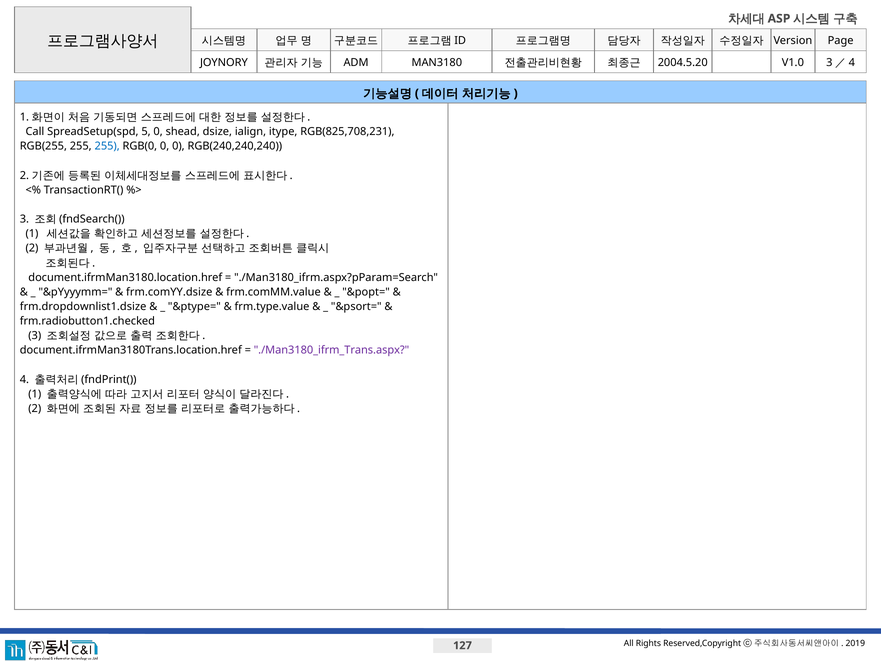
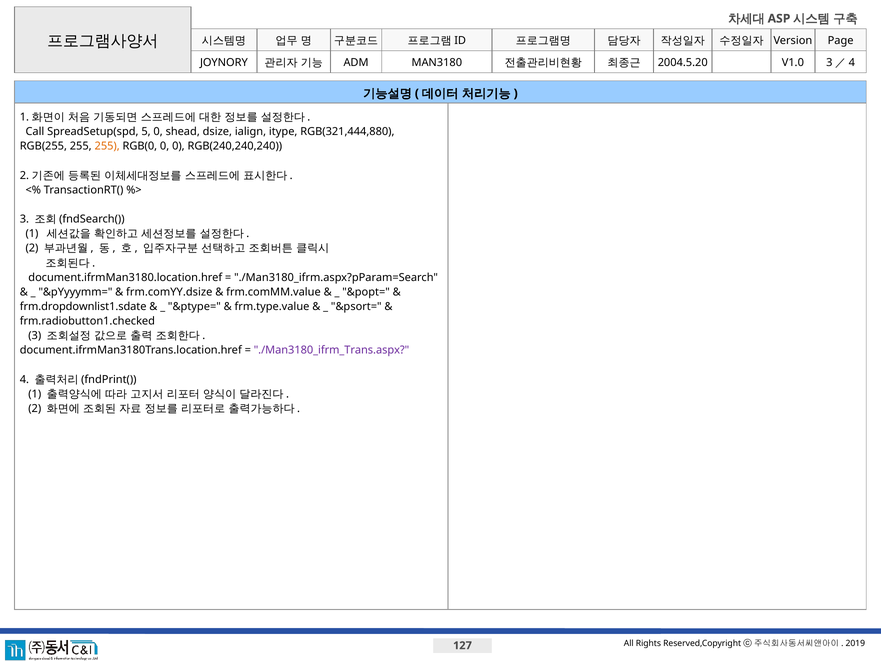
RGB(825,708,231: RGB(825,708,231 -> RGB(321,444,880
255 at (107, 146) colour: blue -> orange
frm.dropdownlist1.dsize: frm.dropdownlist1.dsize -> frm.dropdownlist1.sdate
